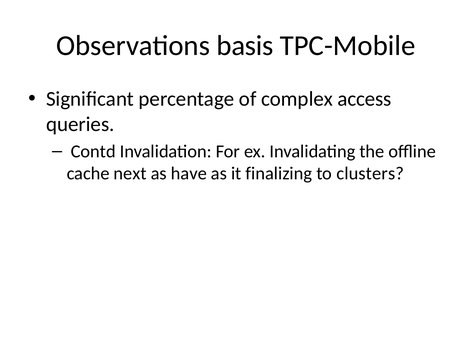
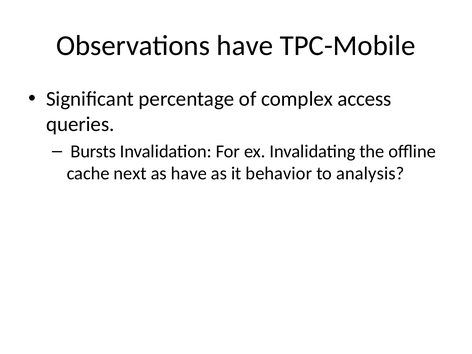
Observations basis: basis -> have
Contd: Contd -> Bursts
finalizing: finalizing -> behavior
clusters: clusters -> analysis
